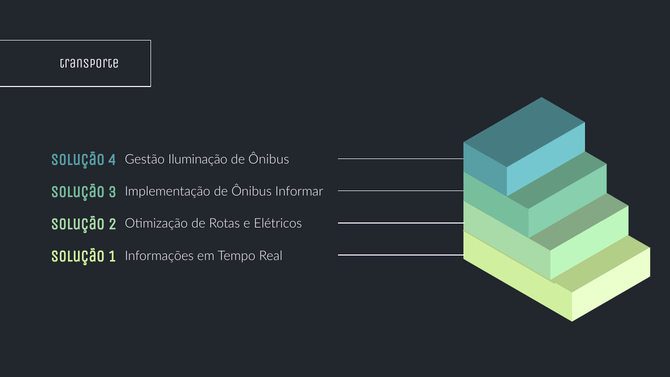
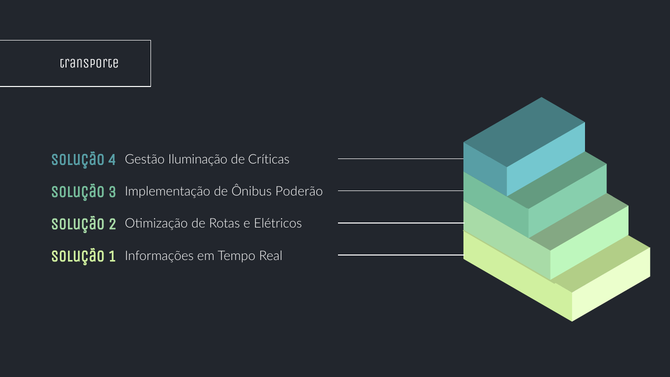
Ônibus at (269, 159): Ônibus -> Críticas
Informar: Informar -> Poderão
